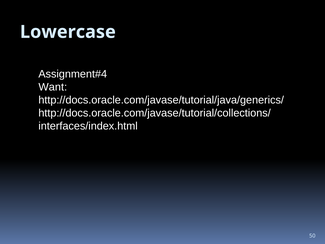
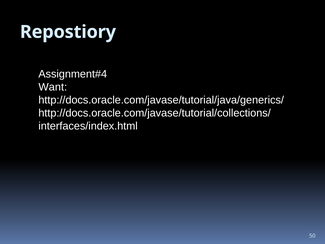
Lowercase: Lowercase -> Repostiory
